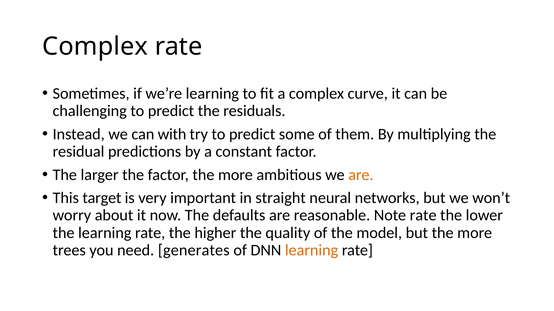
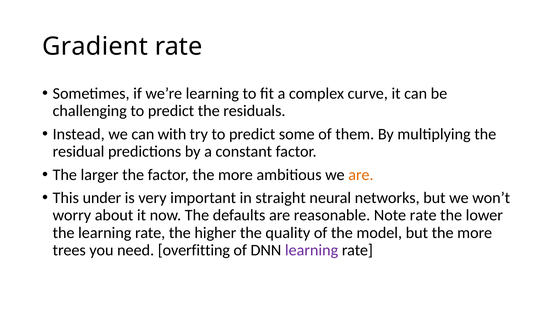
Complex at (95, 47): Complex -> Gradient
target: target -> under
generates: generates -> overfitting
learning at (312, 251) colour: orange -> purple
